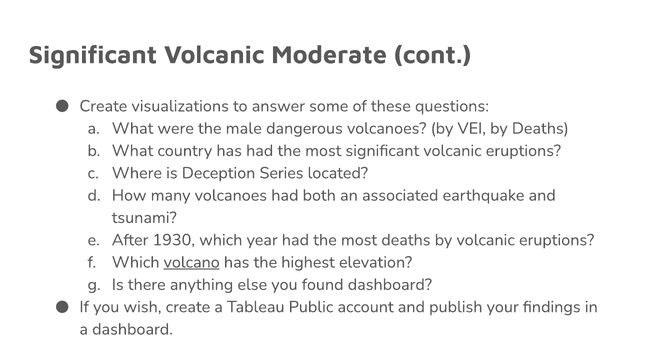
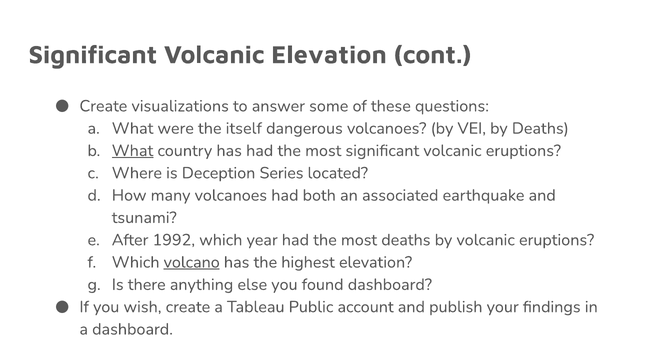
Volcanic Moderate: Moderate -> Elevation
male: male -> itself
What at (133, 151) underline: none -> present
1930: 1930 -> 1992
